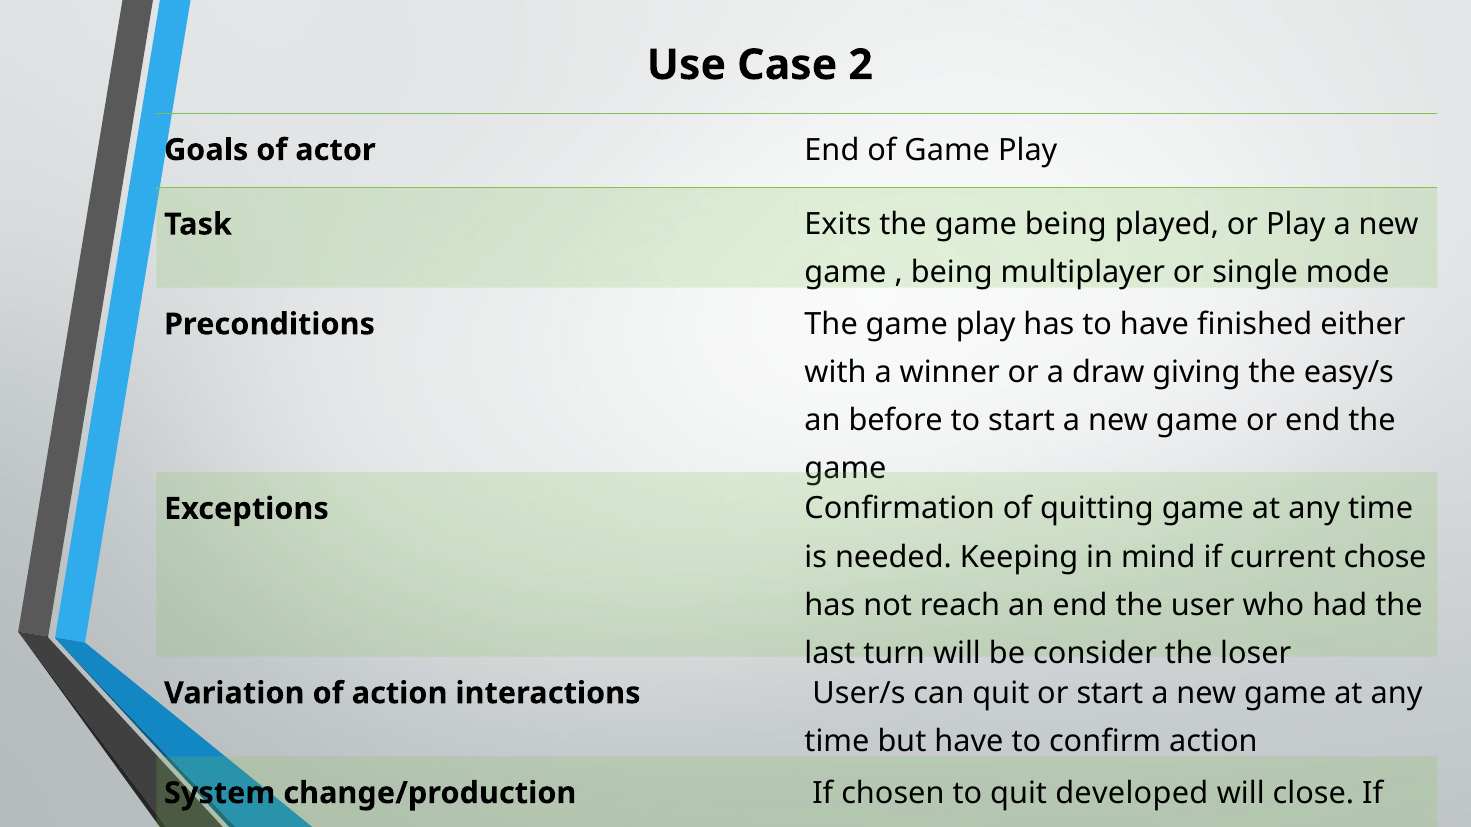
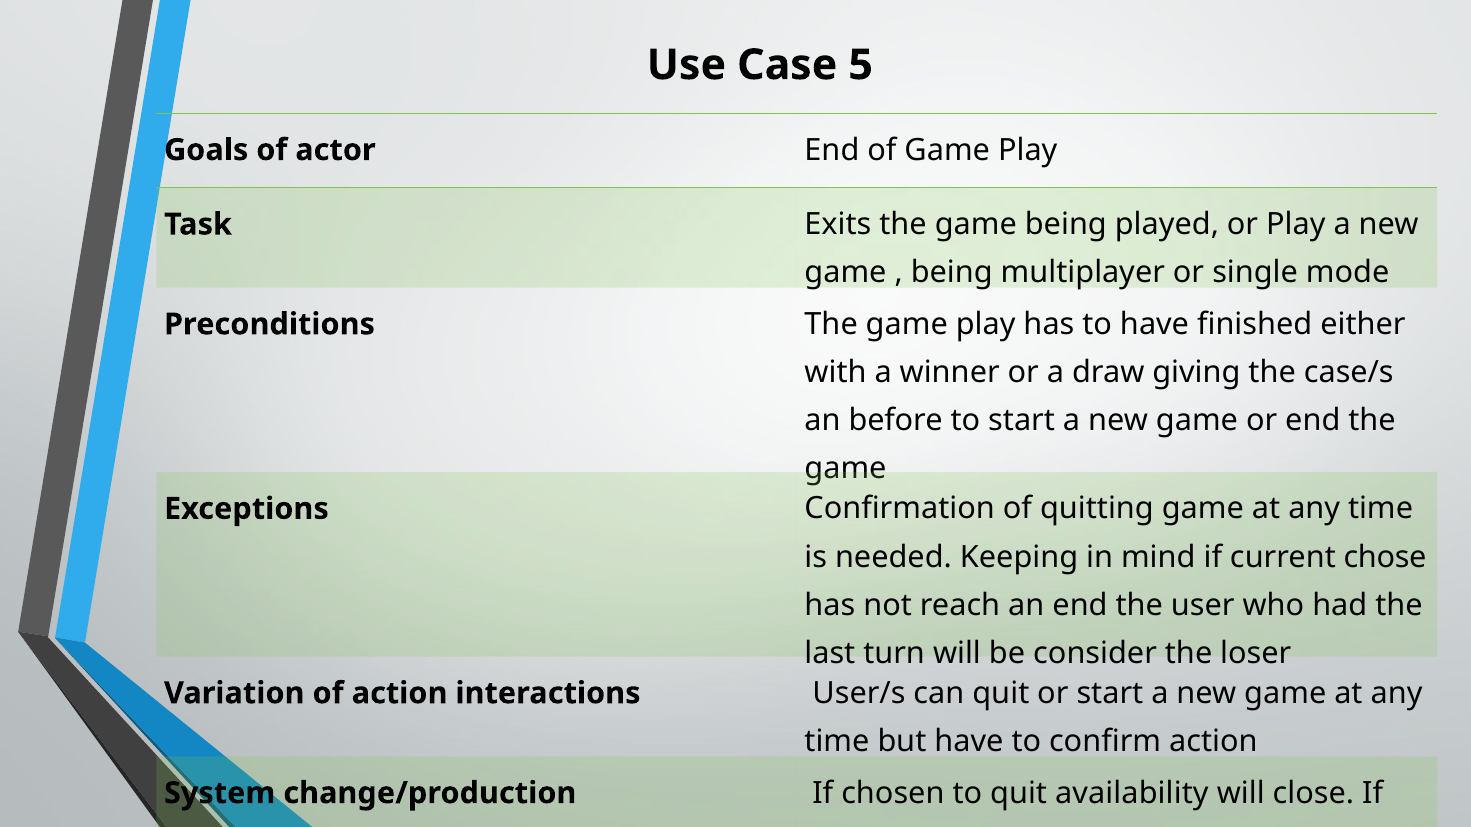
2: 2 -> 5
easy/s: easy/s -> case/s
developed: developed -> availability
